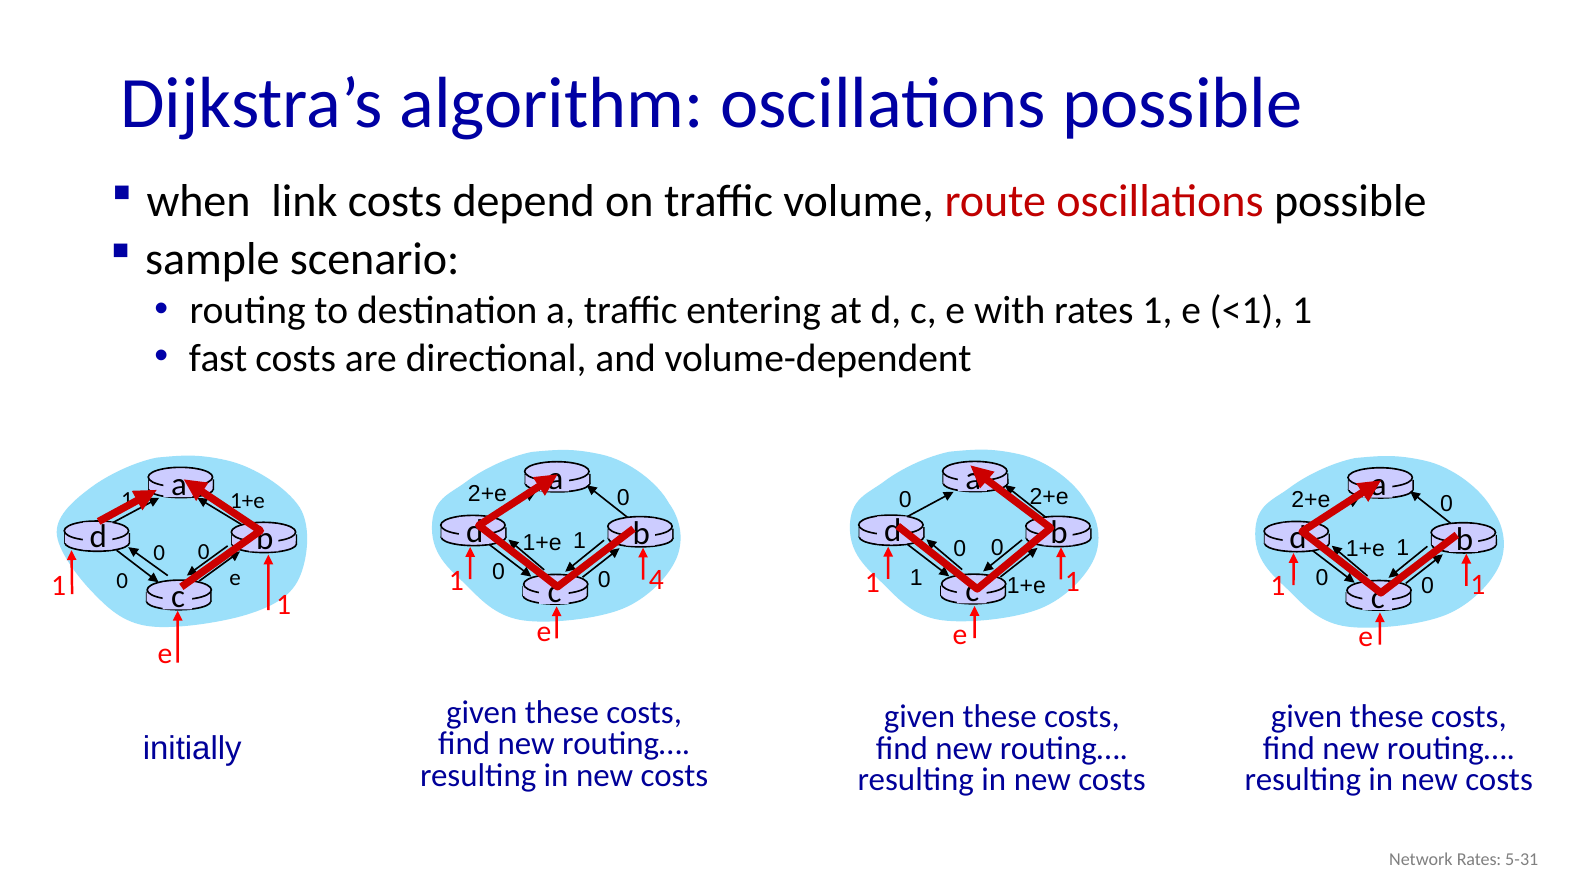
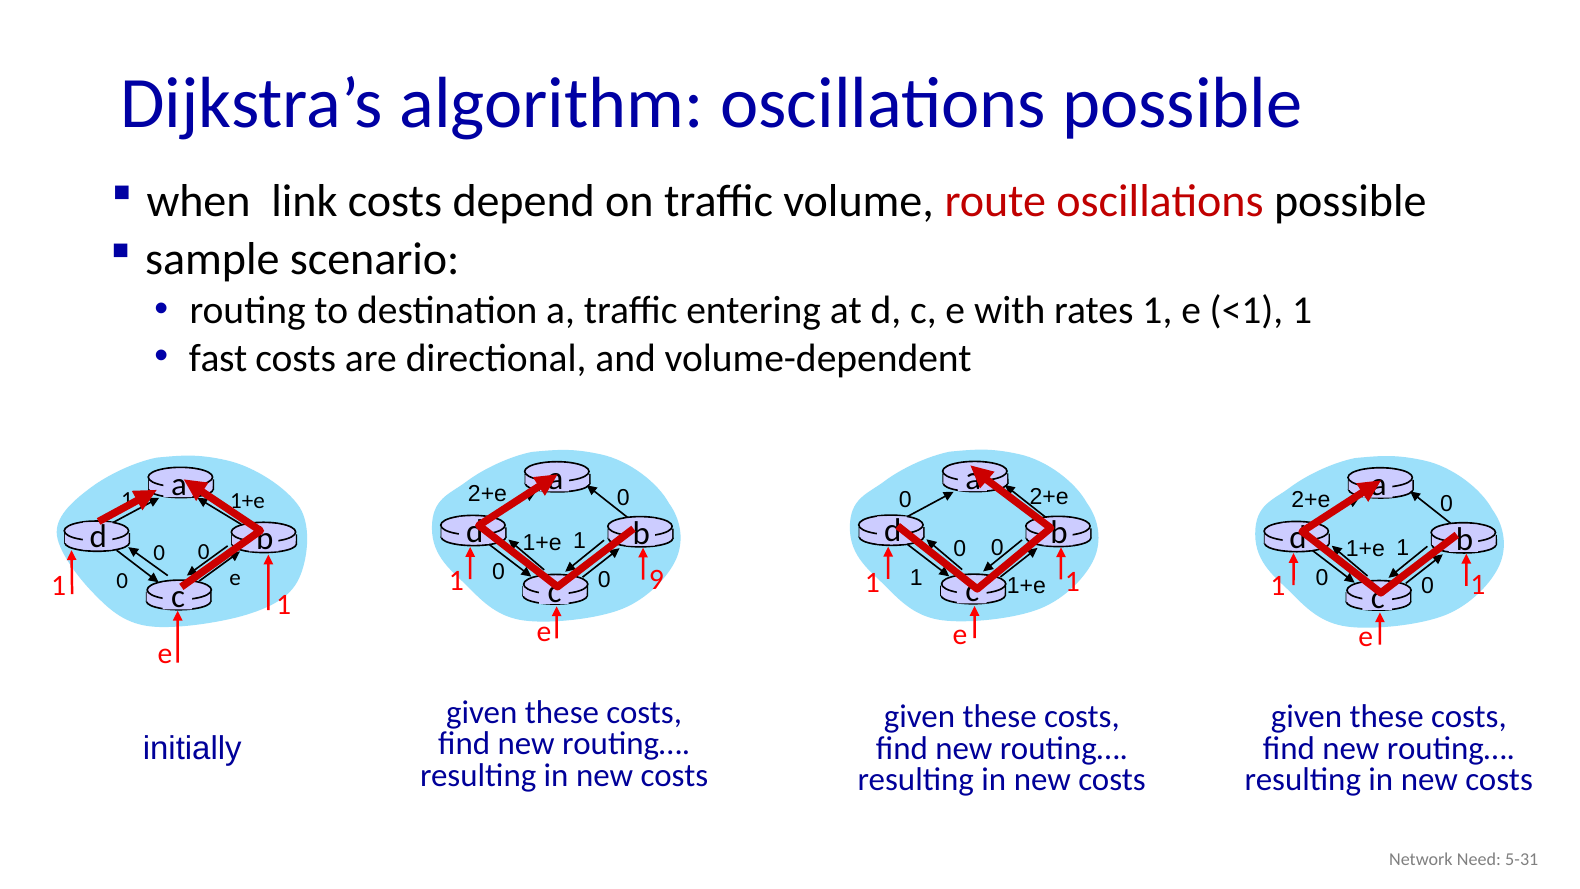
4: 4 -> 9
Network Rates: Rates -> Need
